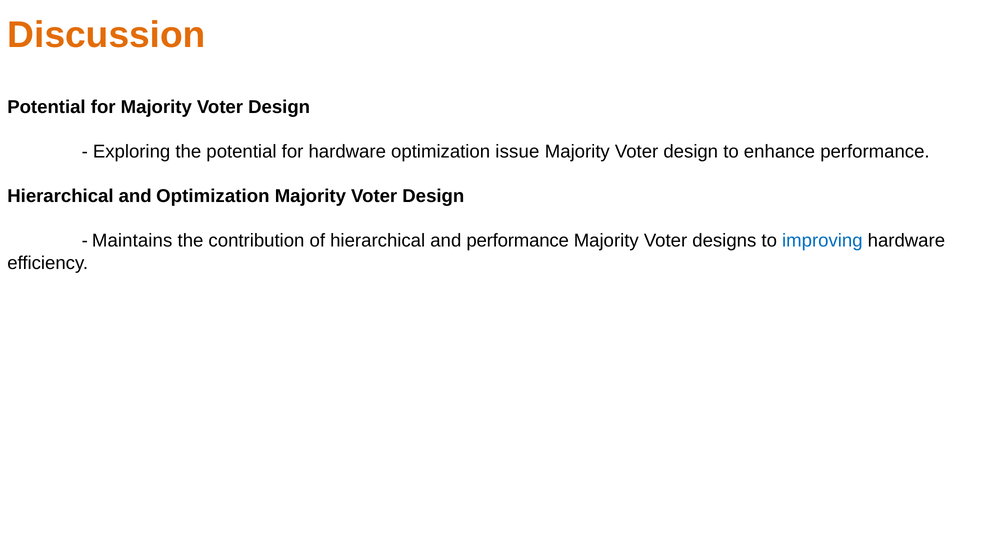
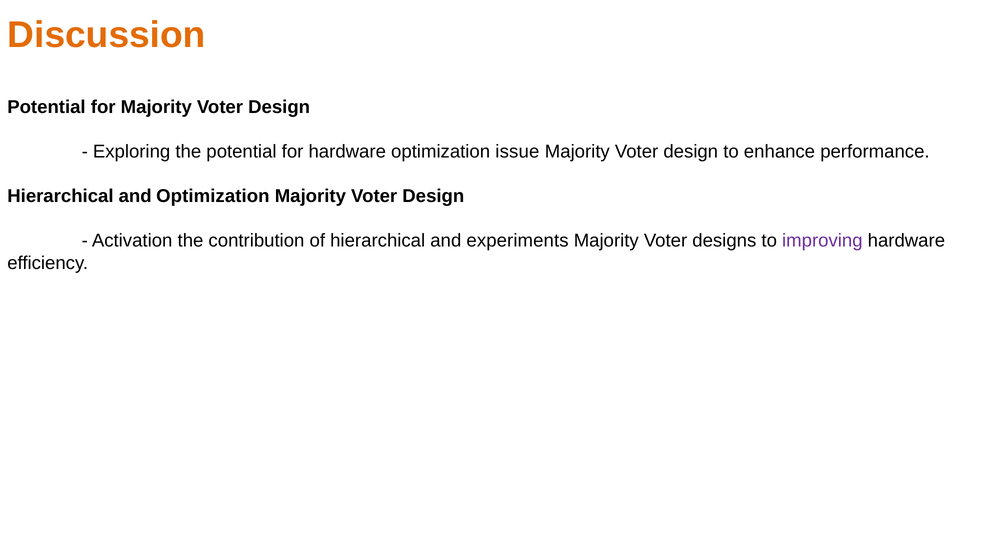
Maintains: Maintains -> Activation
and performance: performance -> experiments
improving colour: blue -> purple
